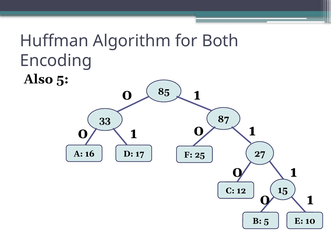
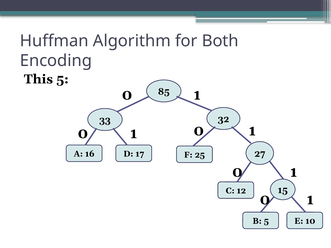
Also: Also -> This
87: 87 -> 32
